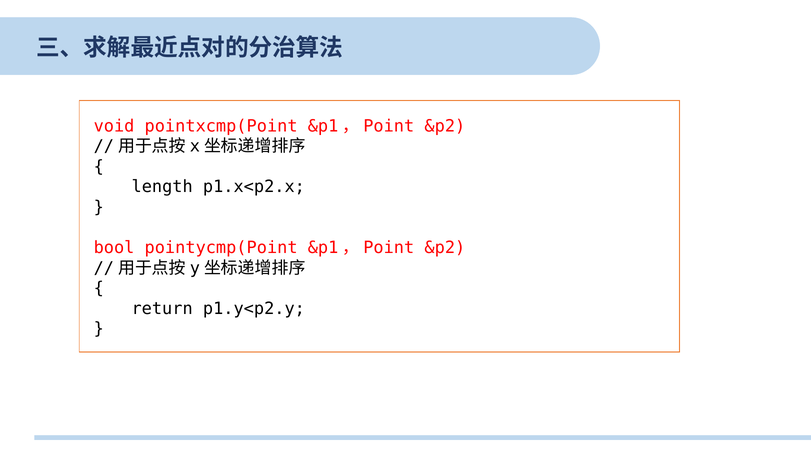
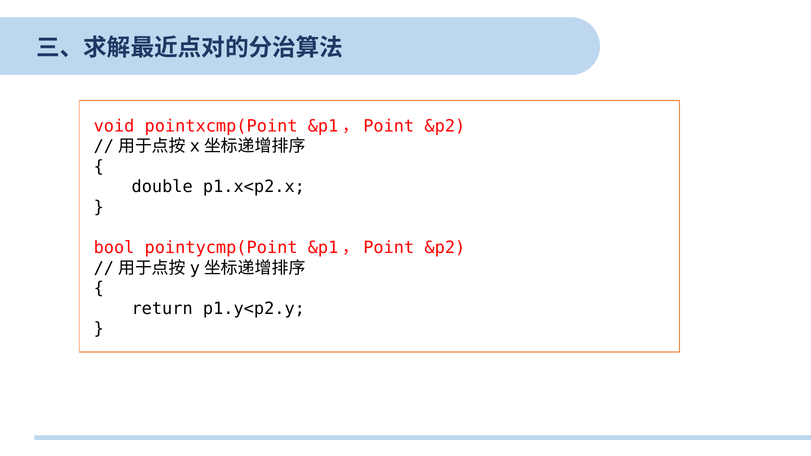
length: length -> double
